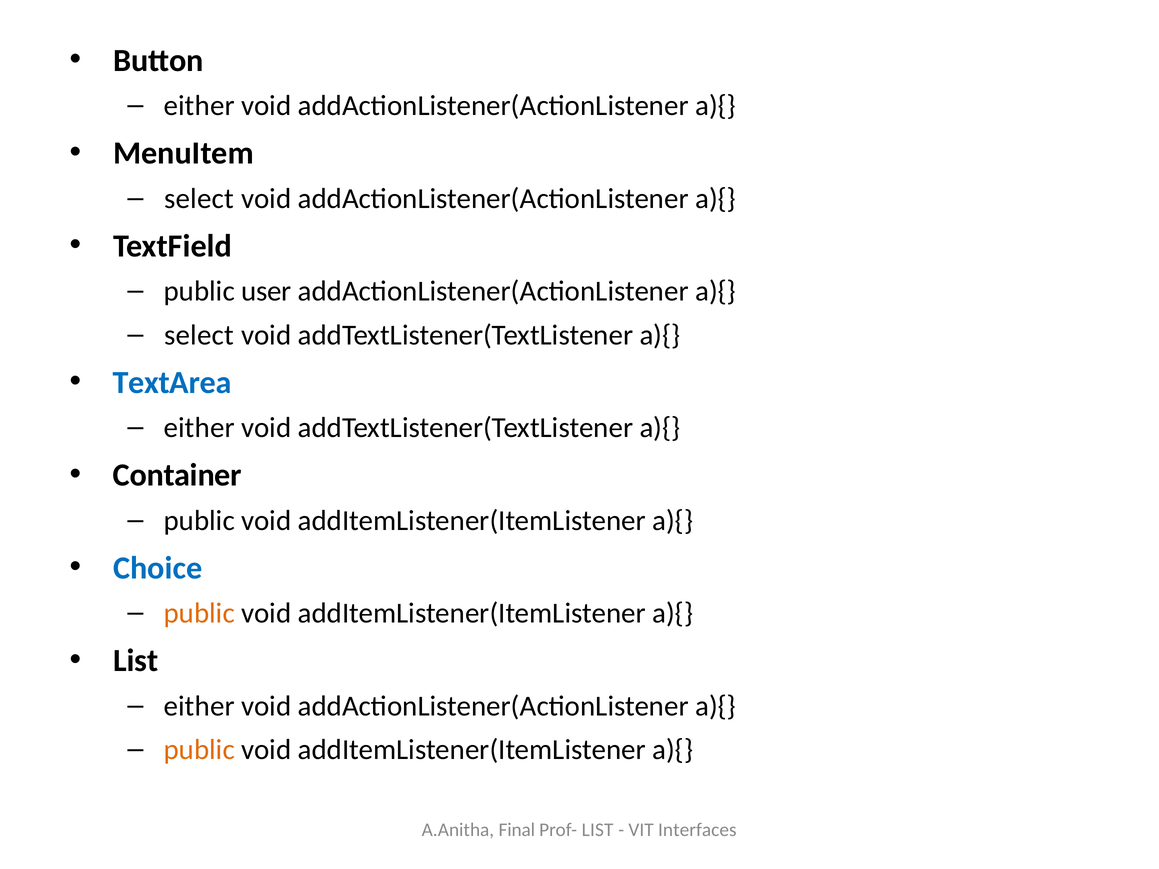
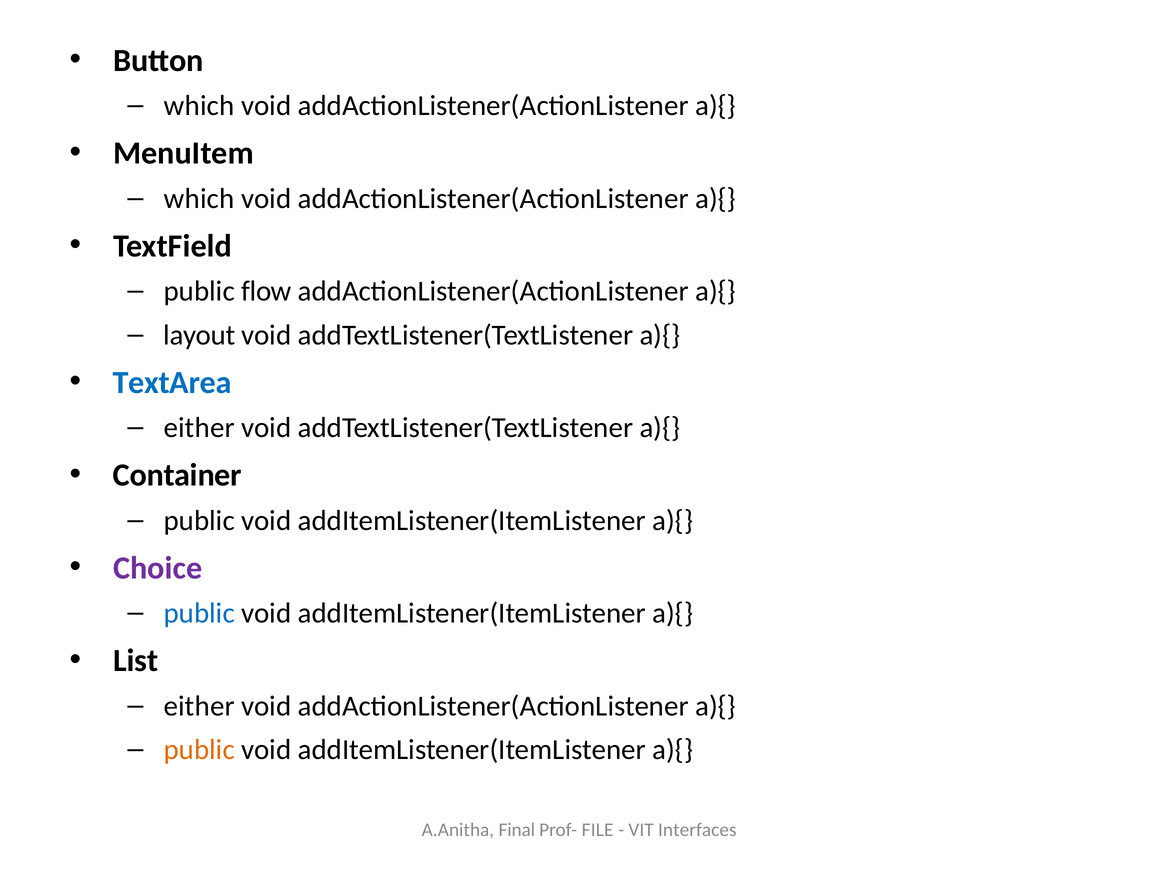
either at (199, 106): either -> which
select at (199, 199): select -> which
user: user -> flow
select at (199, 335): select -> layout
Choice colour: blue -> purple
public at (199, 614) colour: orange -> blue
Prof- LIST: LIST -> FILE
